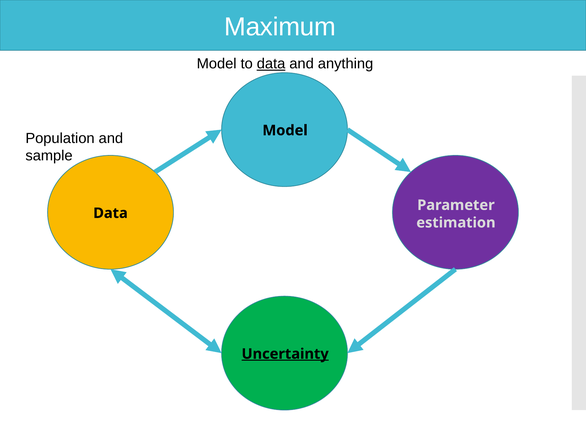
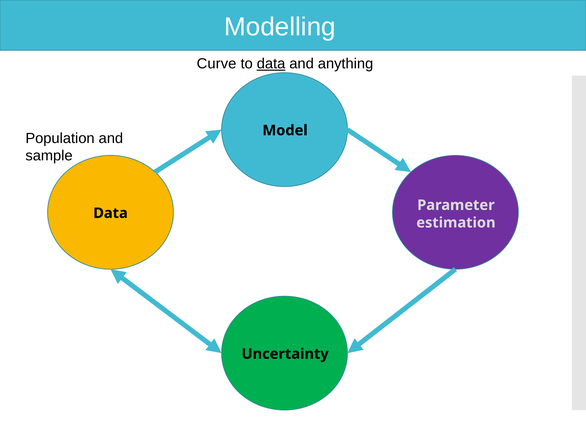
Maximum: Maximum -> Modelling
Model at (217, 64): Model -> Curve
Uncertainty underline: present -> none
